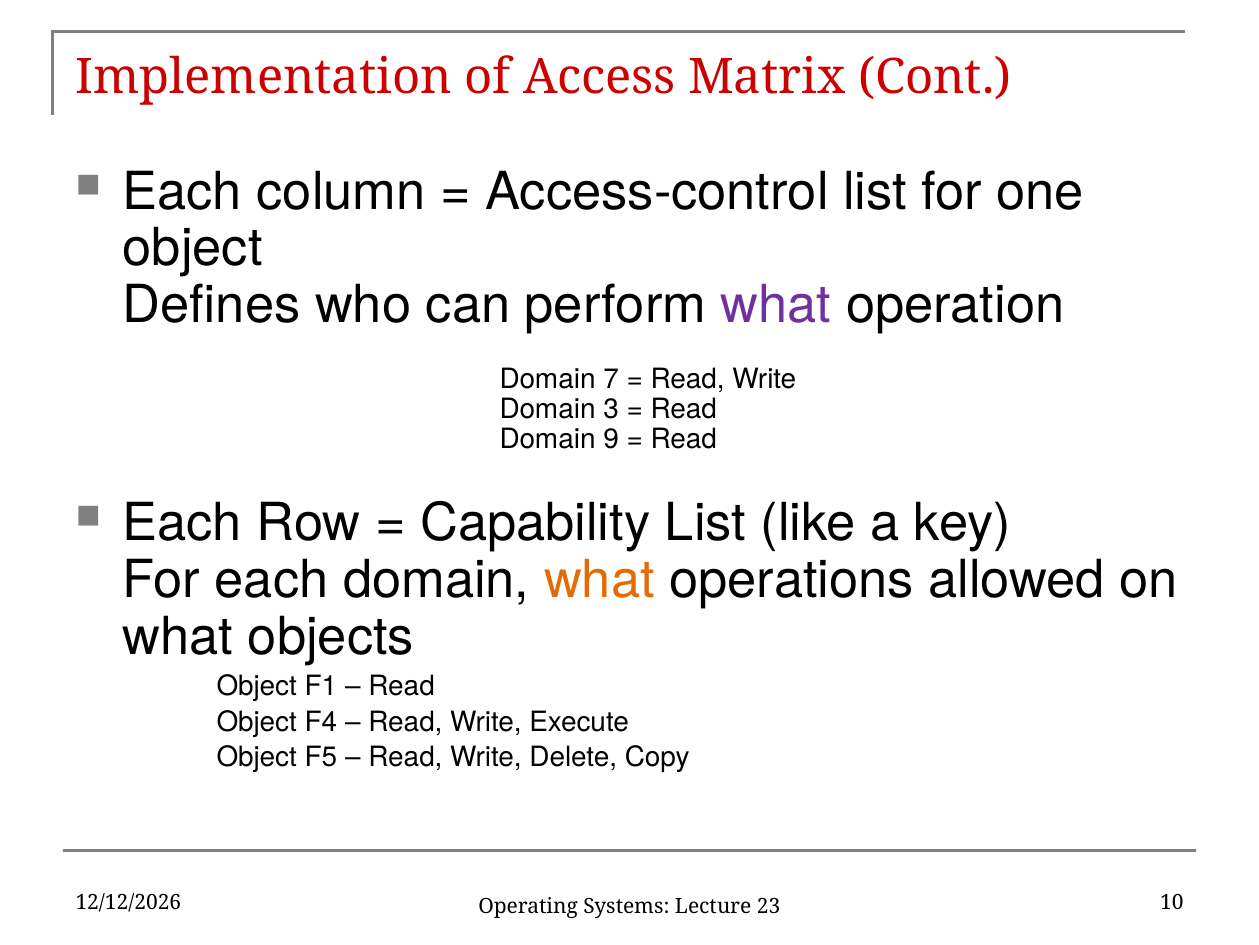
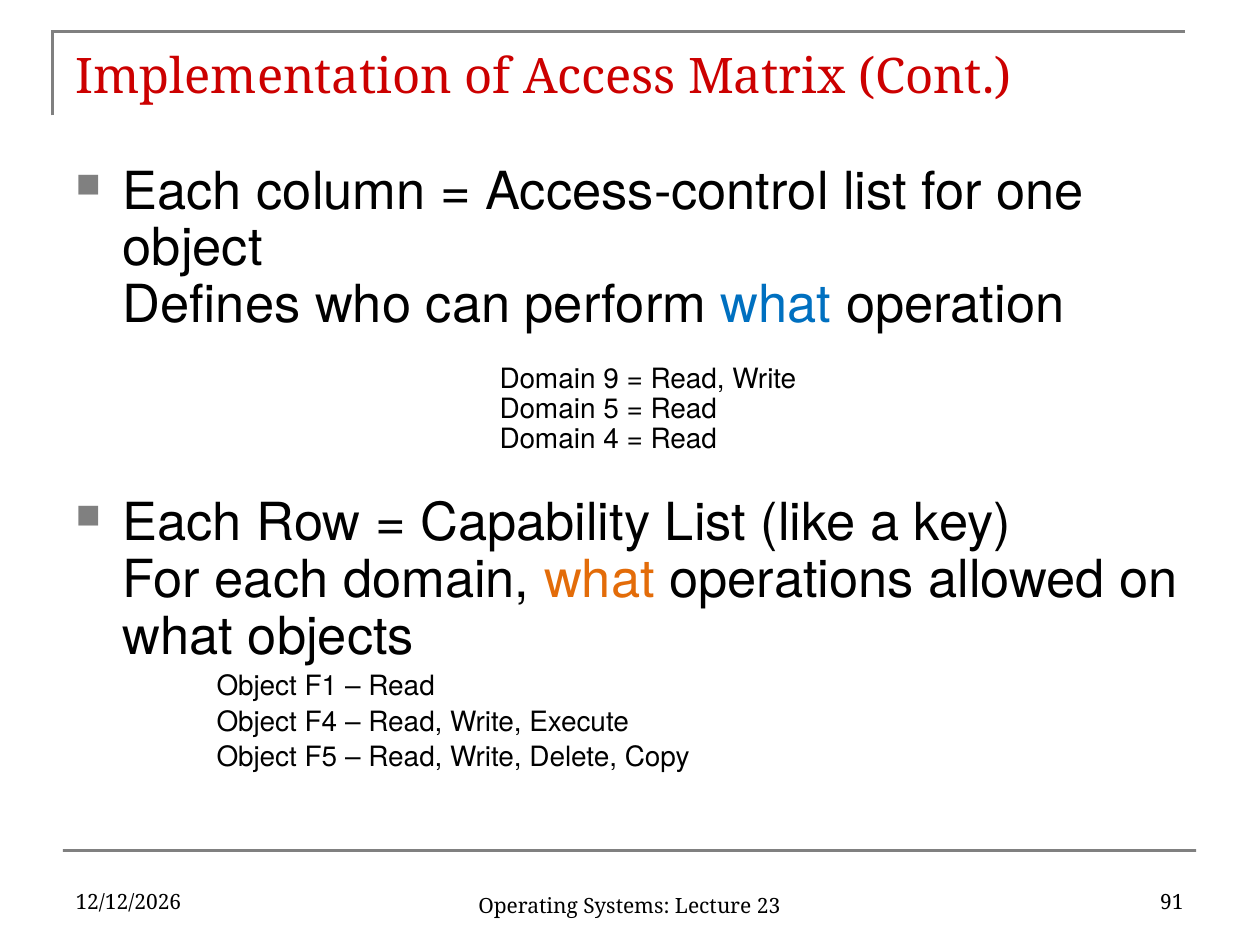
what at (776, 305) colour: purple -> blue
7: 7 -> 9
3: 3 -> 5
9: 9 -> 4
10: 10 -> 91
